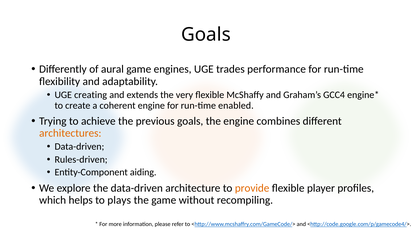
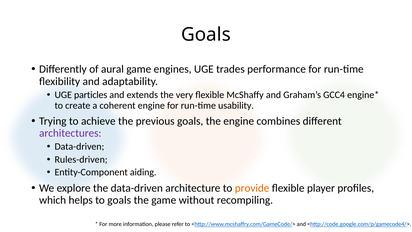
creating: creating -> particles
enabled: enabled -> usability
architectures colour: orange -> purple
to plays: plays -> goals
